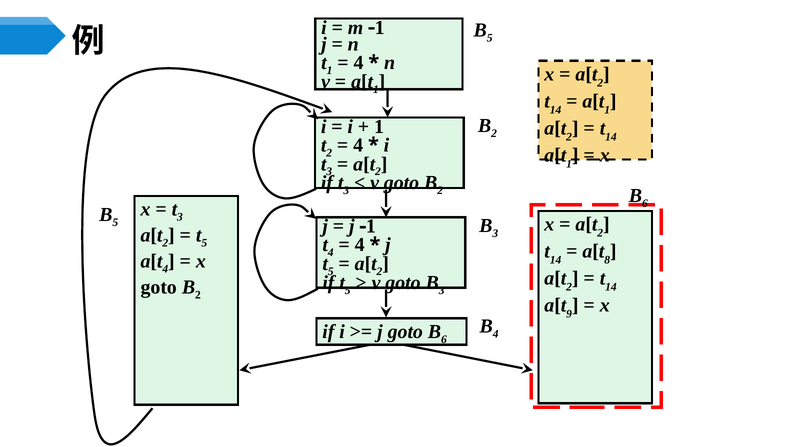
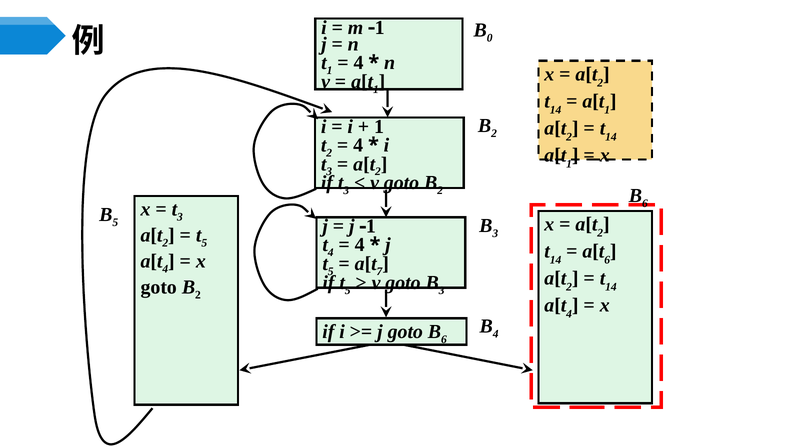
5 at (490, 38): 5 -> 0
8 at (607, 260): 8 -> 6
2 at (379, 272): 2 -> 7
9 at (569, 314): 9 -> 4
